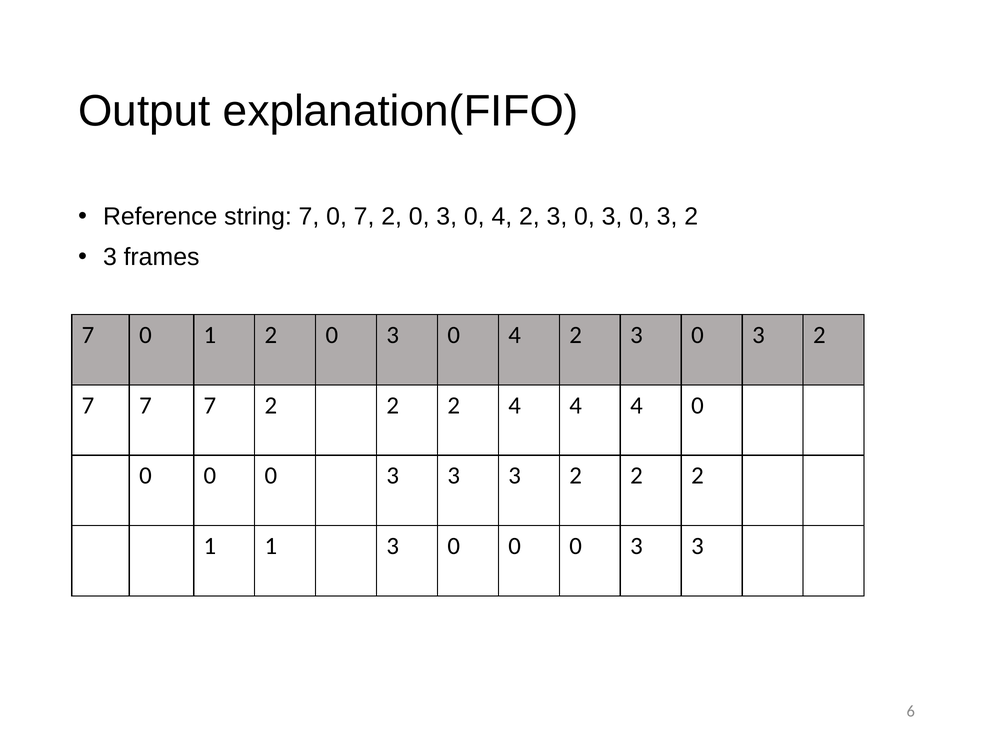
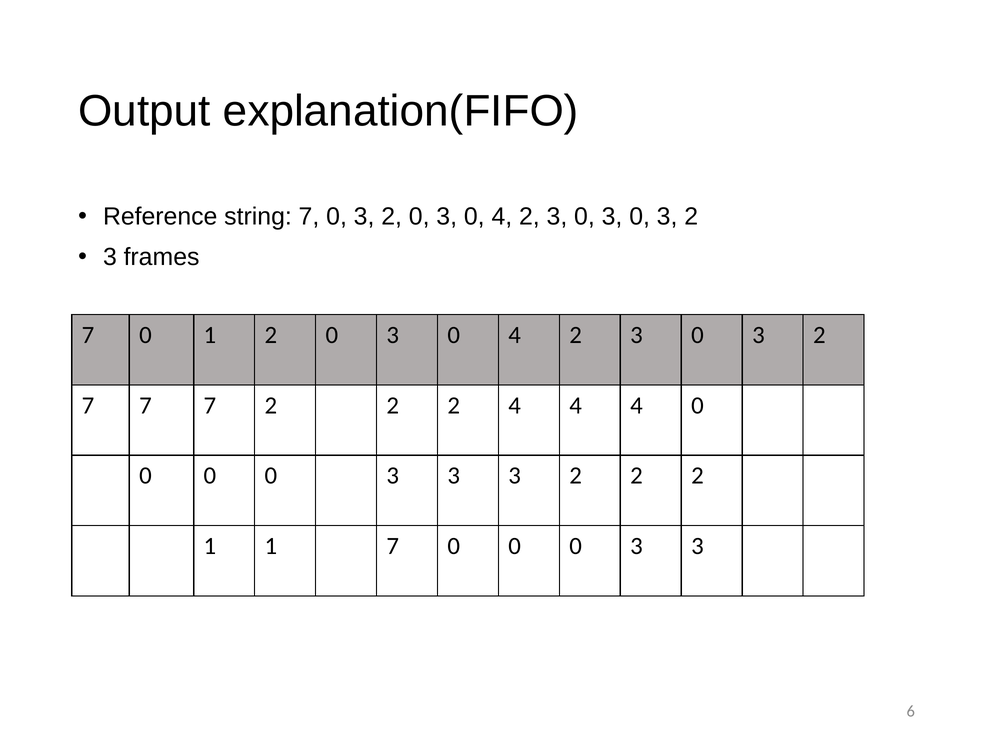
7 0 7: 7 -> 3
1 3: 3 -> 7
